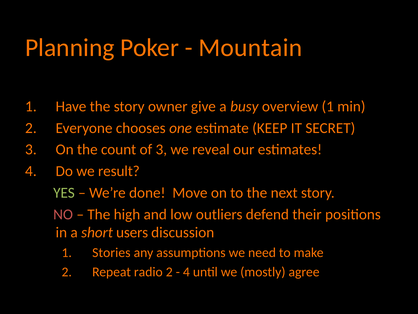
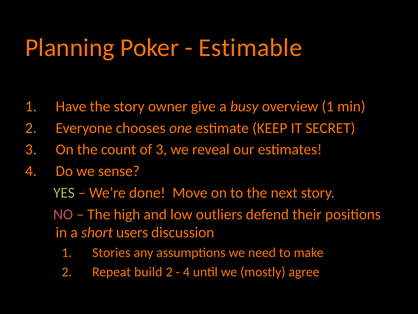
Mountain: Mountain -> Estimable
result: result -> sense
radio: radio -> build
